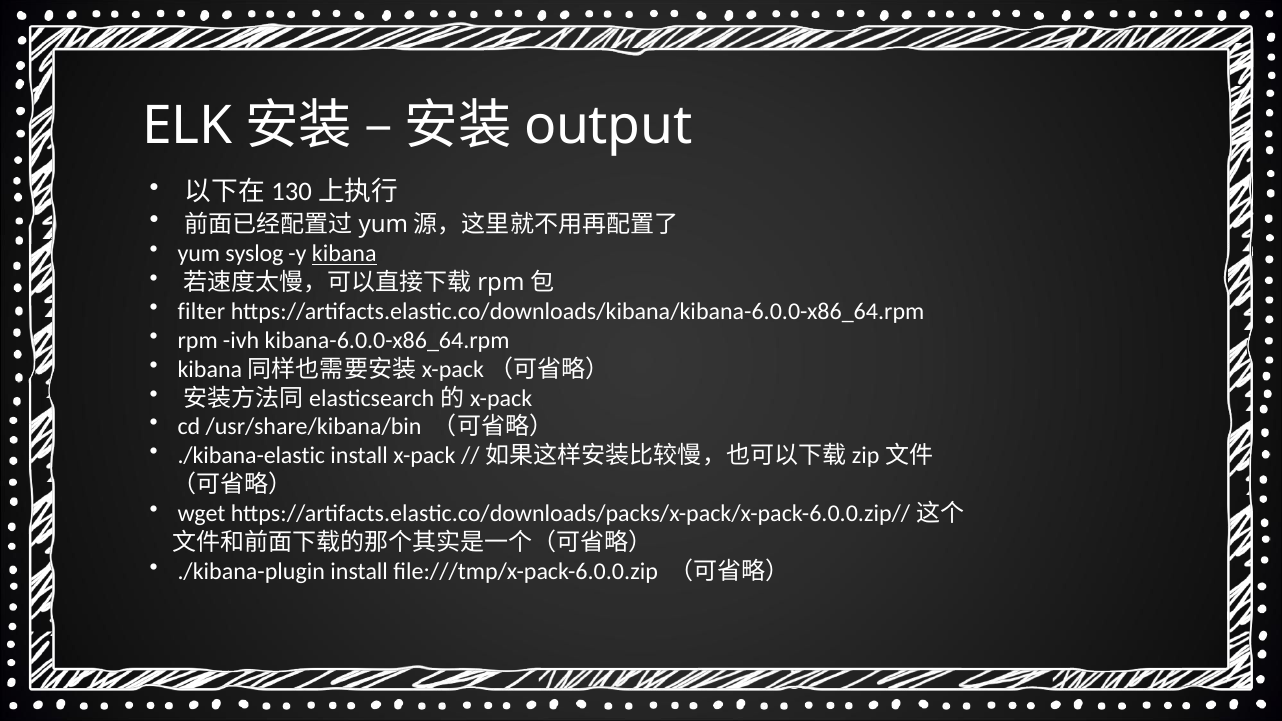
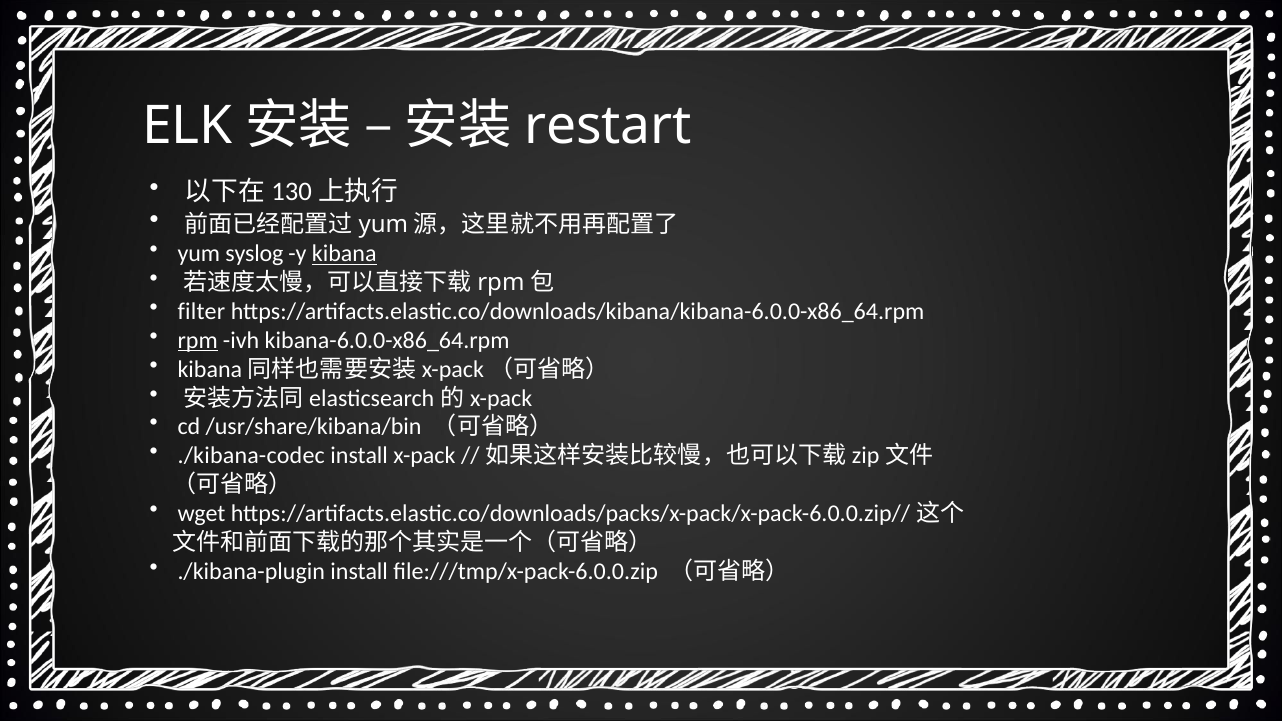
output: output -> restart
rpm underline: none -> present
./kibana-elastic: ./kibana-elastic -> ./kibana-codec
